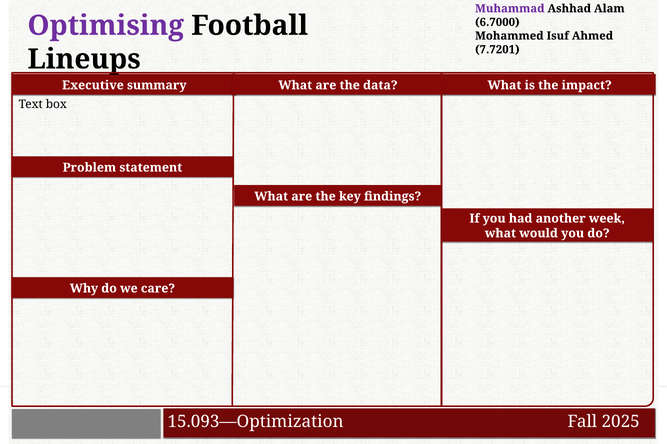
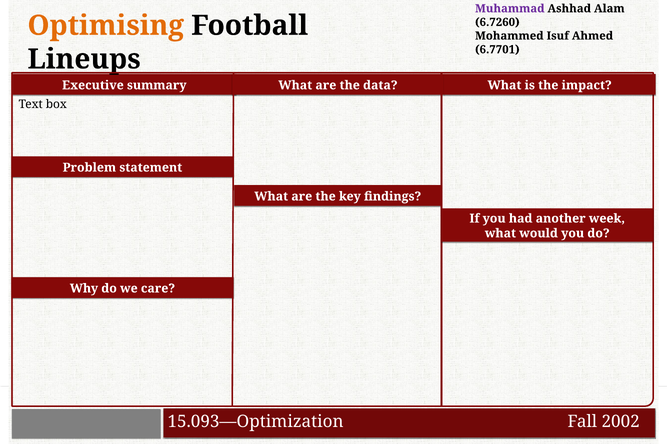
Optimising colour: purple -> orange
6.7000: 6.7000 -> 6.7260
7.7201: 7.7201 -> 6.7701
2025: 2025 -> 2002
